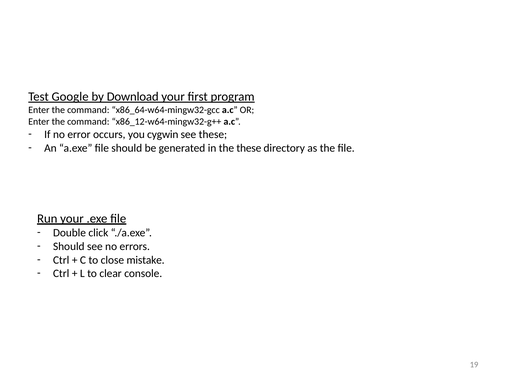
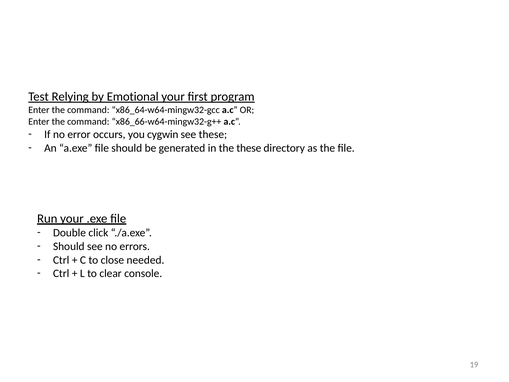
Google: Google -> Relying
Download: Download -> Emotional
x86_12-w64-mingw32-g++: x86_12-w64-mingw32-g++ -> x86_66-w64-mingw32-g++
mistake: mistake -> needed
